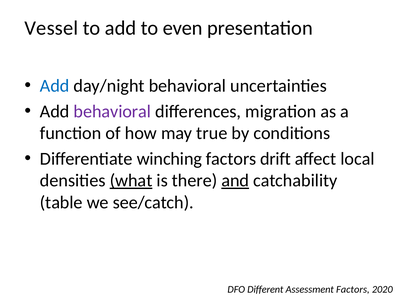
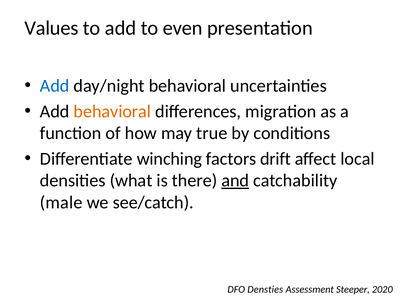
Vessel: Vessel -> Values
behavioral at (112, 111) colour: purple -> orange
what underline: present -> none
table: table -> male
Different: Different -> Densties
Assessment Factors: Factors -> Steeper
